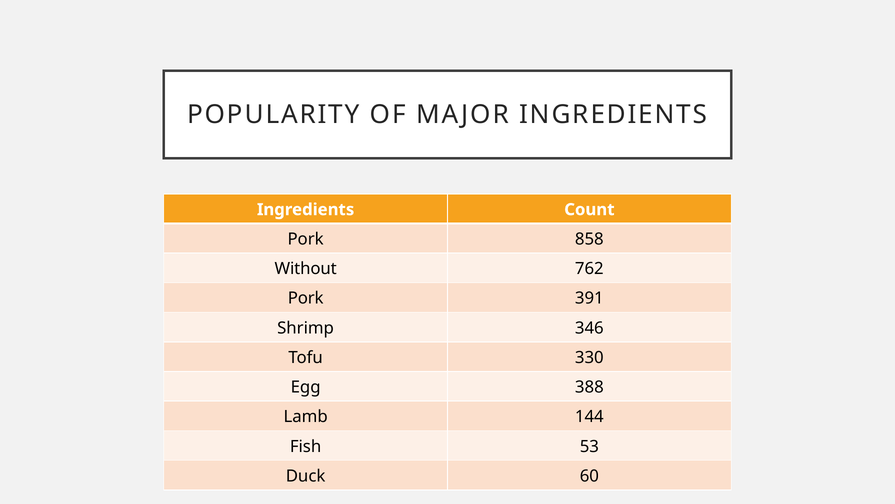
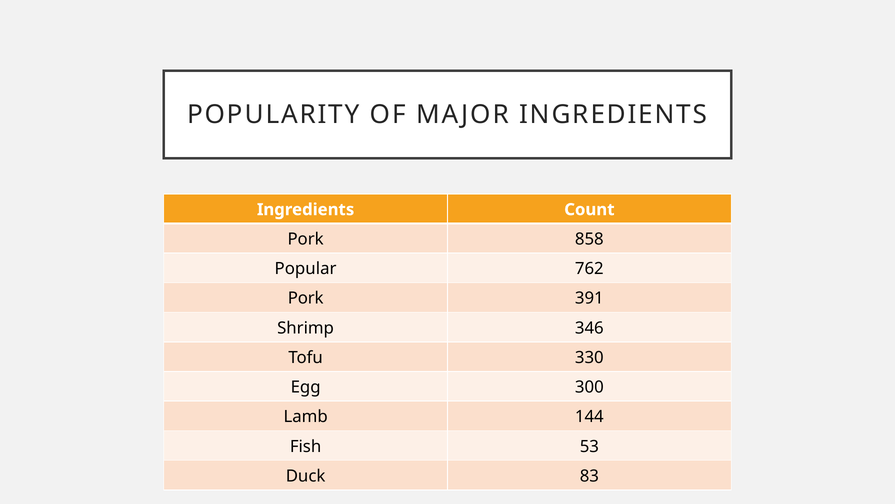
Without: Without -> Popular
388: 388 -> 300
60: 60 -> 83
